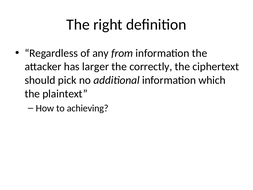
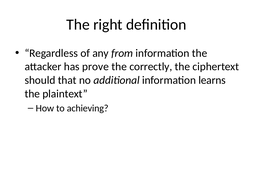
larger: larger -> prove
pick: pick -> that
which: which -> learns
